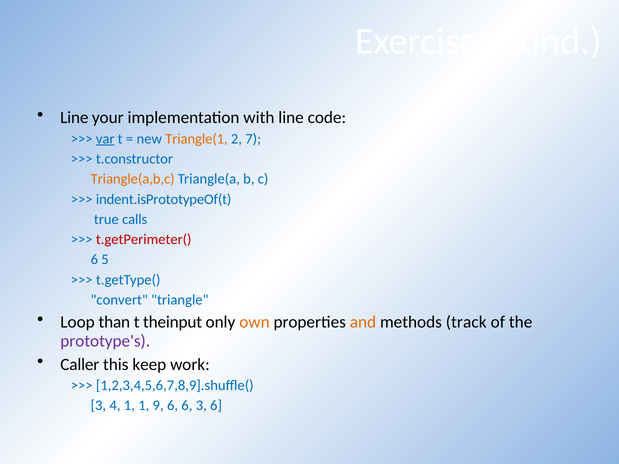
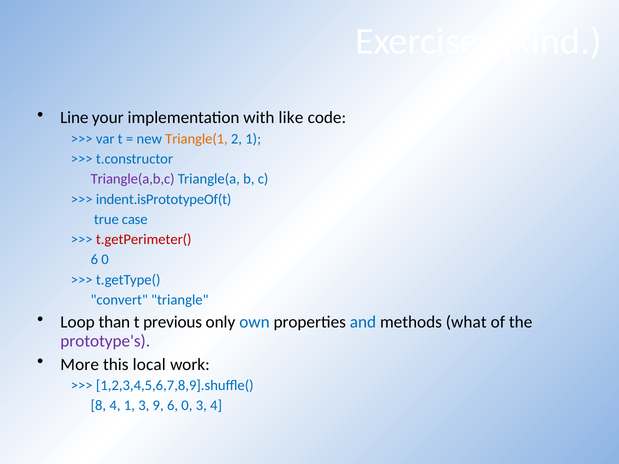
with line: line -> like
var underline: present -> none
2 7: 7 -> 1
Triangle(a,b,c colour: orange -> purple
calls: calls -> case
5 at (105, 260): 5 -> 0
theinput: theinput -> previous
own colour: orange -> blue
and colour: orange -> blue
track: track -> what
Caller: Caller -> More
keep: keep -> local
3 at (98, 406): 3 -> 8
1 1: 1 -> 3
9 6 6: 6 -> 0
3 6: 6 -> 4
